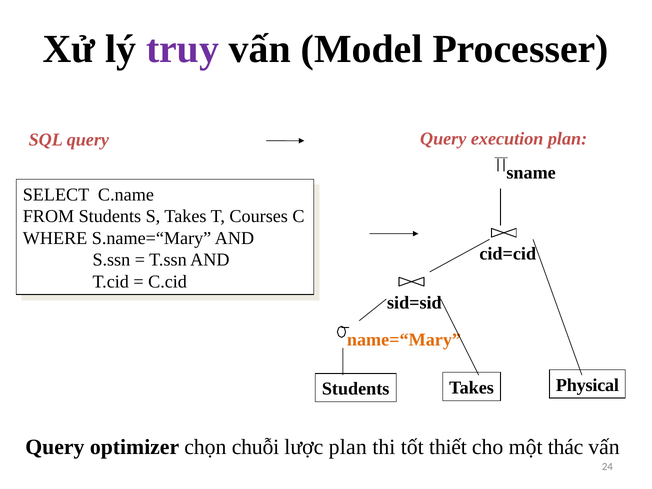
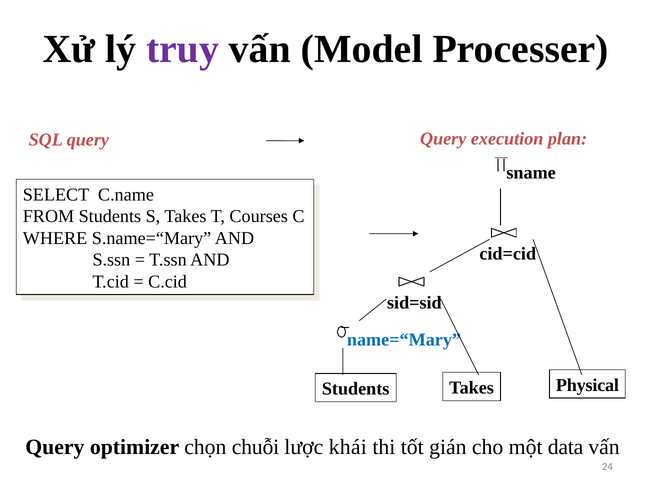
name=“Mary colour: orange -> blue
lược plan: plan -> khái
thiết: thiết -> gián
thác: thác -> data
